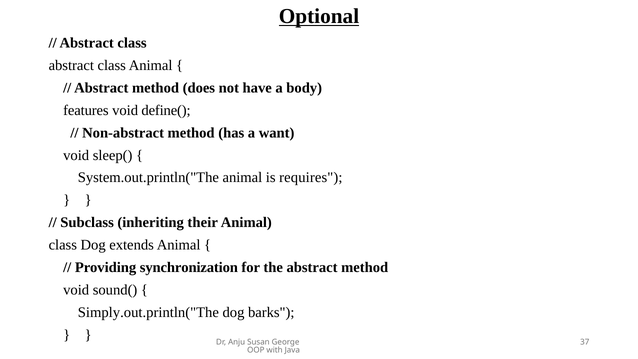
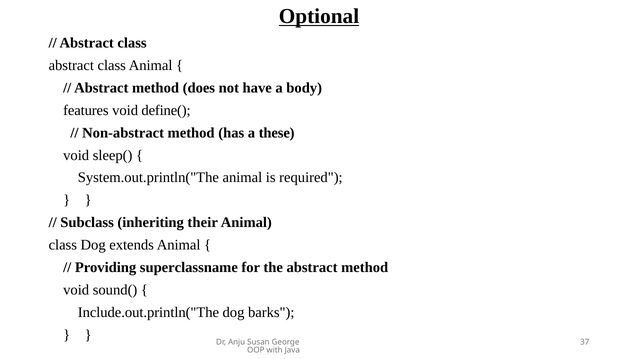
want: want -> these
requires: requires -> required
synchronization: synchronization -> superclassname
Simply.out.println("The: Simply.out.println("The -> Include.out.println("The
